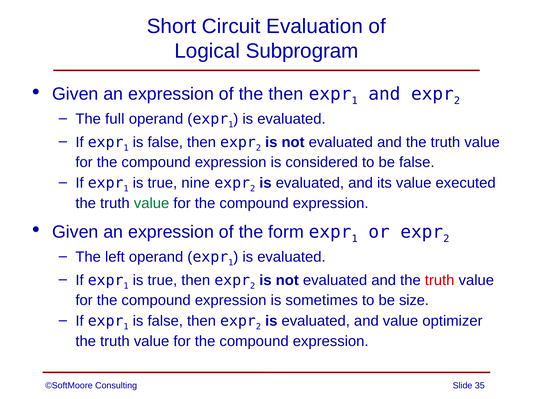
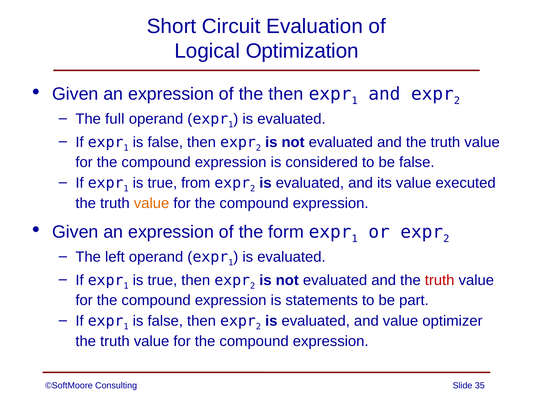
Subprogram: Subprogram -> Optimization
nine: nine -> from
value at (152, 204) colour: green -> orange
sometimes: sometimes -> statements
size: size -> part
